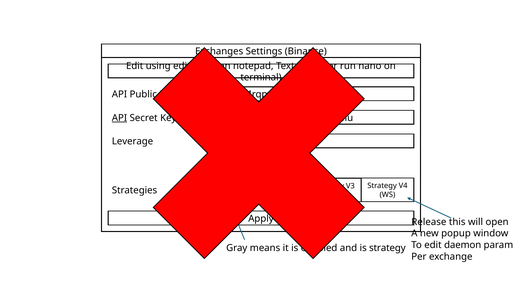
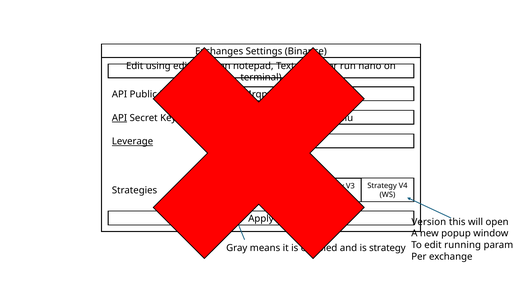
Leverage underline: none -> present
Release: Release -> Version
daemon: daemon -> running
